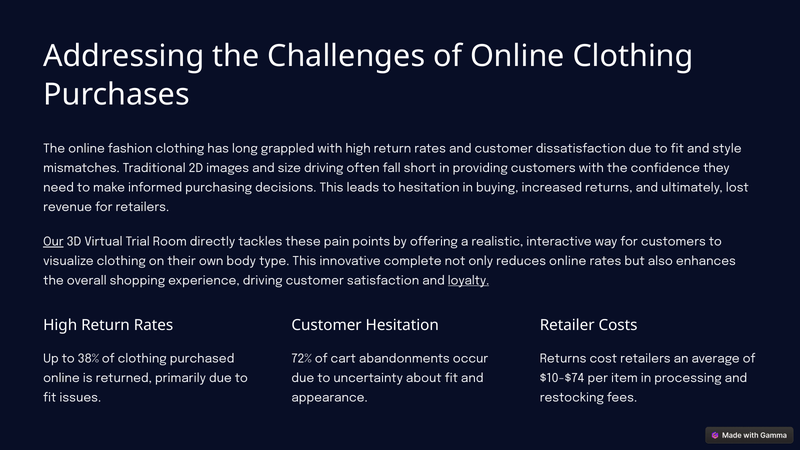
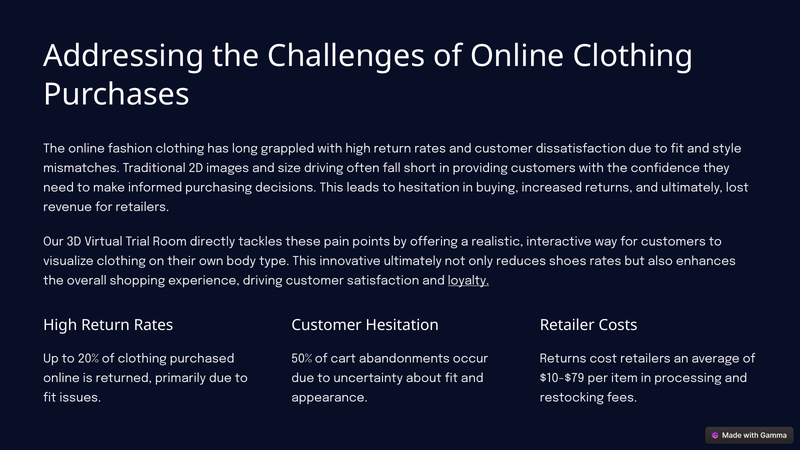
Our underline: present -> none
innovative complete: complete -> ultimately
reduces online: online -> shoes
38%: 38% -> 20%
72%: 72% -> 50%
$10-$74: $10-$74 -> $10-$79
